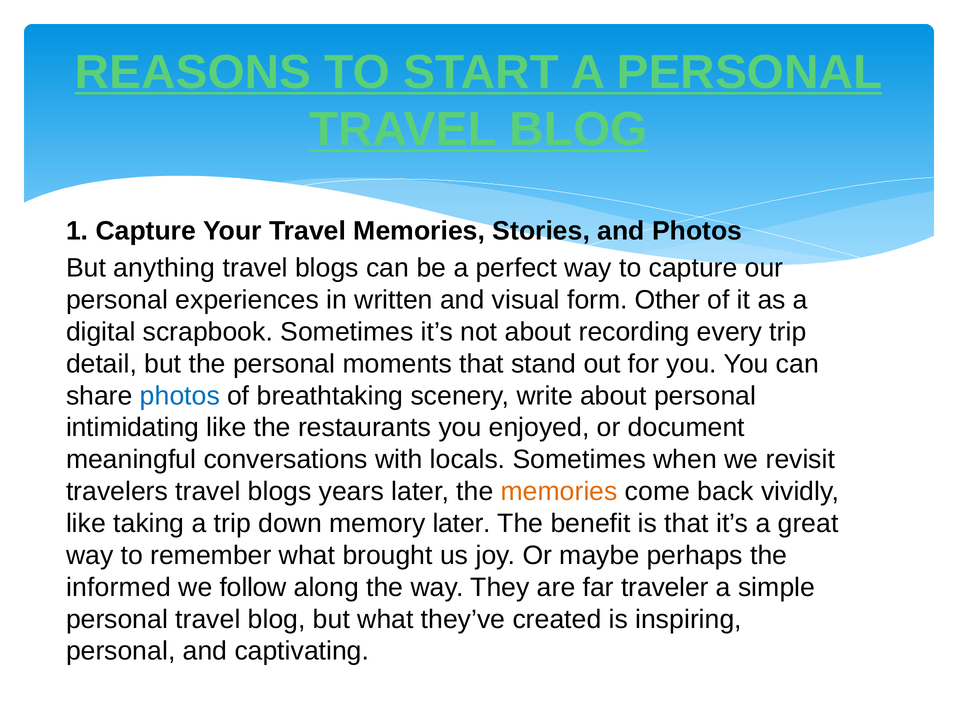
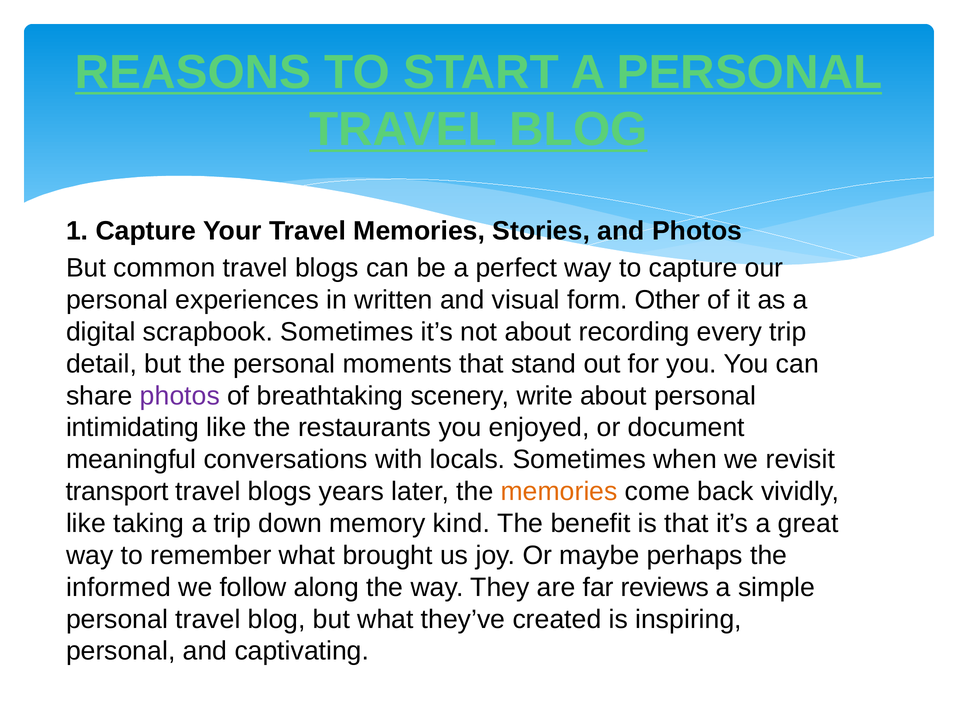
anything: anything -> common
photos at (180, 396) colour: blue -> purple
travelers: travelers -> transport
memory later: later -> kind
traveler: traveler -> reviews
